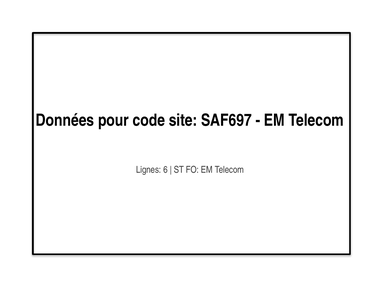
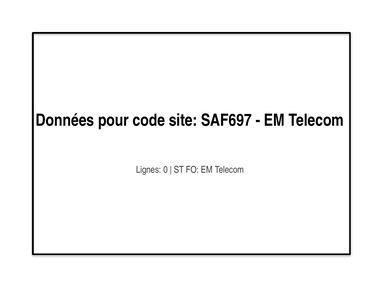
6: 6 -> 0
